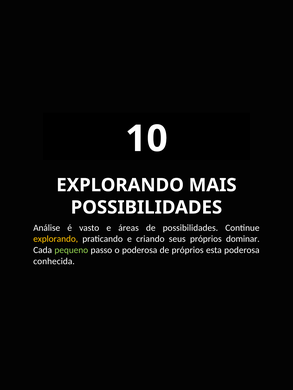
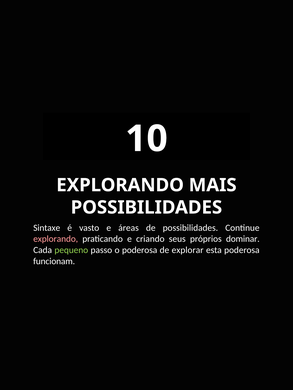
Análise: Análise -> Sintaxe
explorando at (56, 239) colour: yellow -> pink
de próprios: próprios -> explorar
conhecida: conhecida -> funcionam
